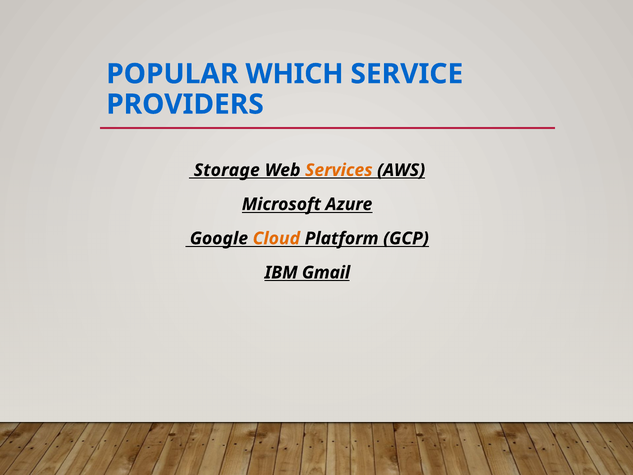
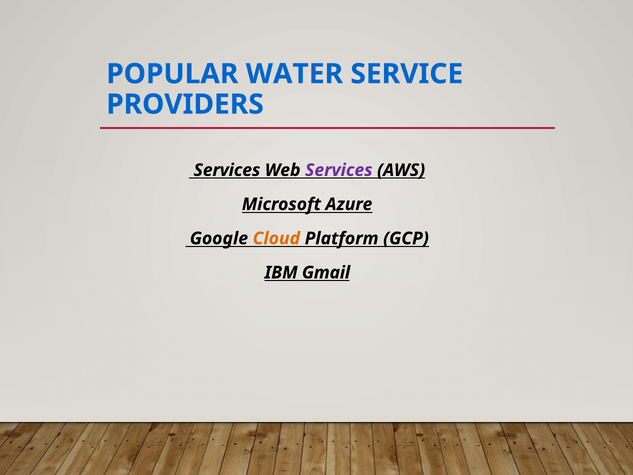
WHICH: WHICH -> WATER
Storage at (227, 170): Storage -> Services
Services at (339, 170) colour: orange -> purple
